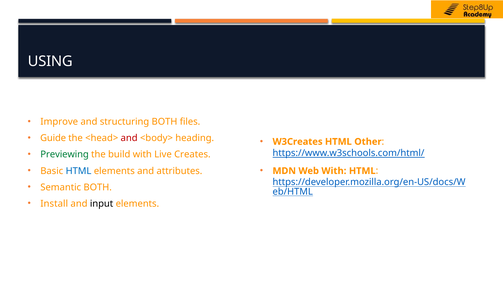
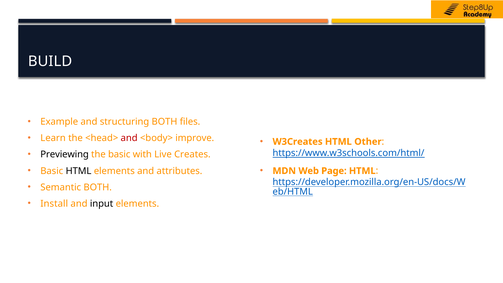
USING: USING -> BUILD
Improve: Improve -> Example
Guide: Guide -> Learn
heading: heading -> improve
Previewing colour: green -> black
the build: build -> basic
HTML at (79, 171) colour: blue -> black
Web With: With -> Page
